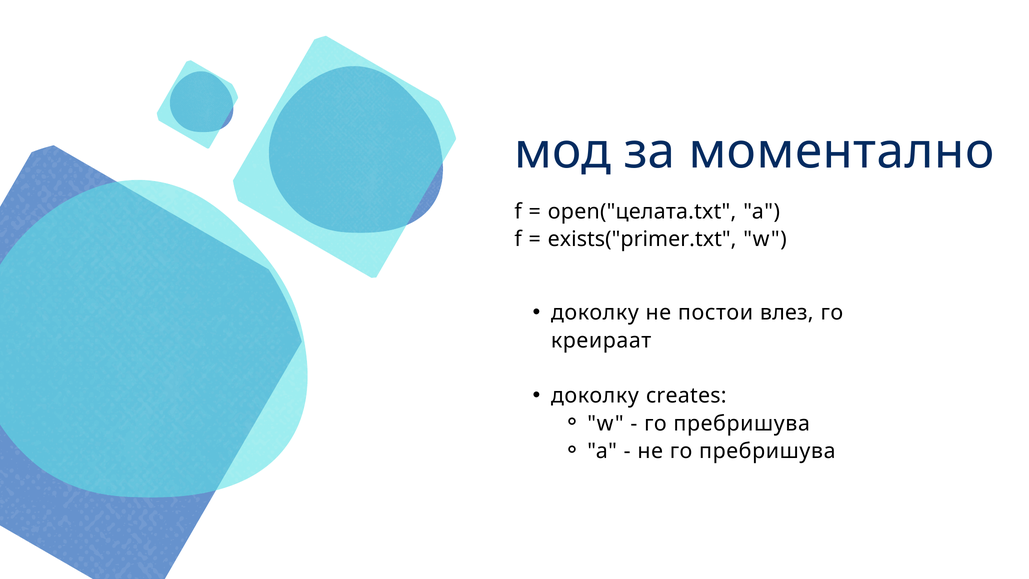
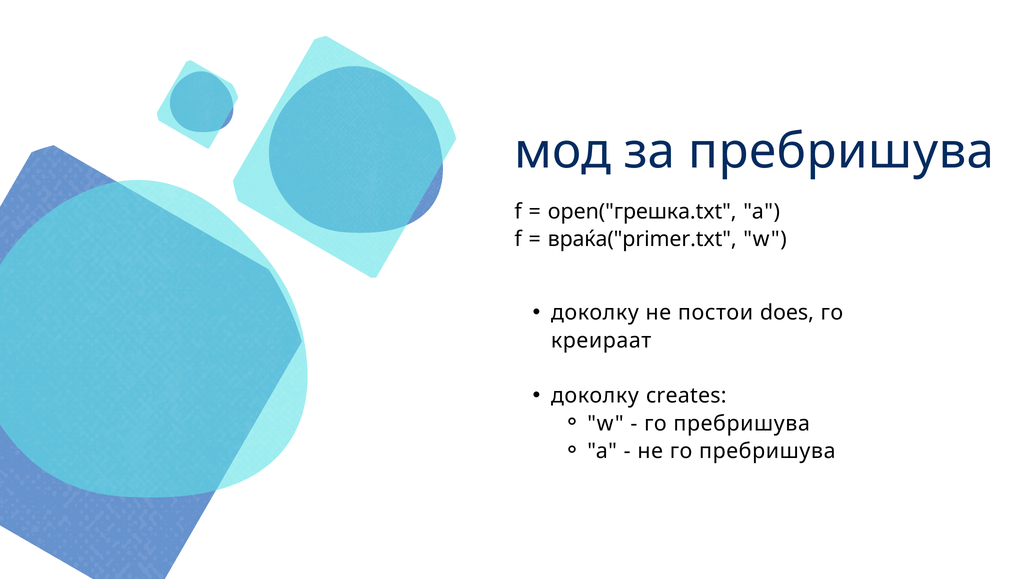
за моментално: моментално -> пребришува
open("целата.txt: open("целата.txt -> open("грешка.txt
exists("primer.txt: exists("primer.txt -> враќа("primer.txt
влез: влез -> does
